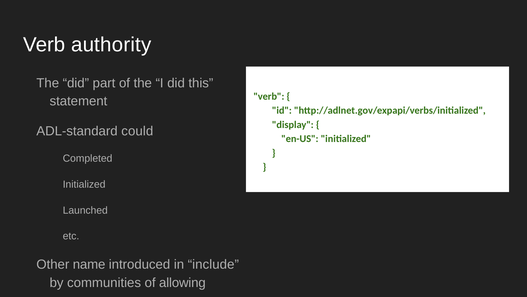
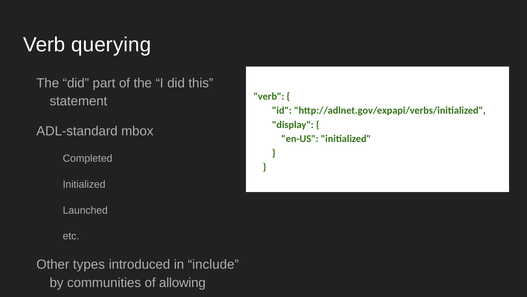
authority: authority -> querying
could: could -> mbox
name: name -> types
